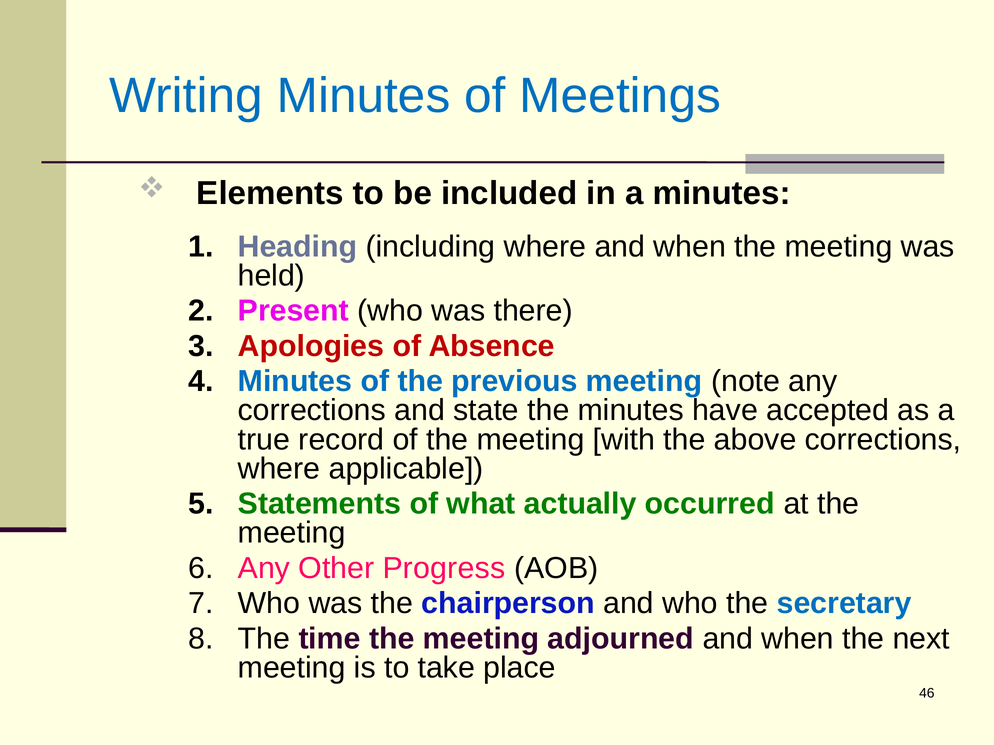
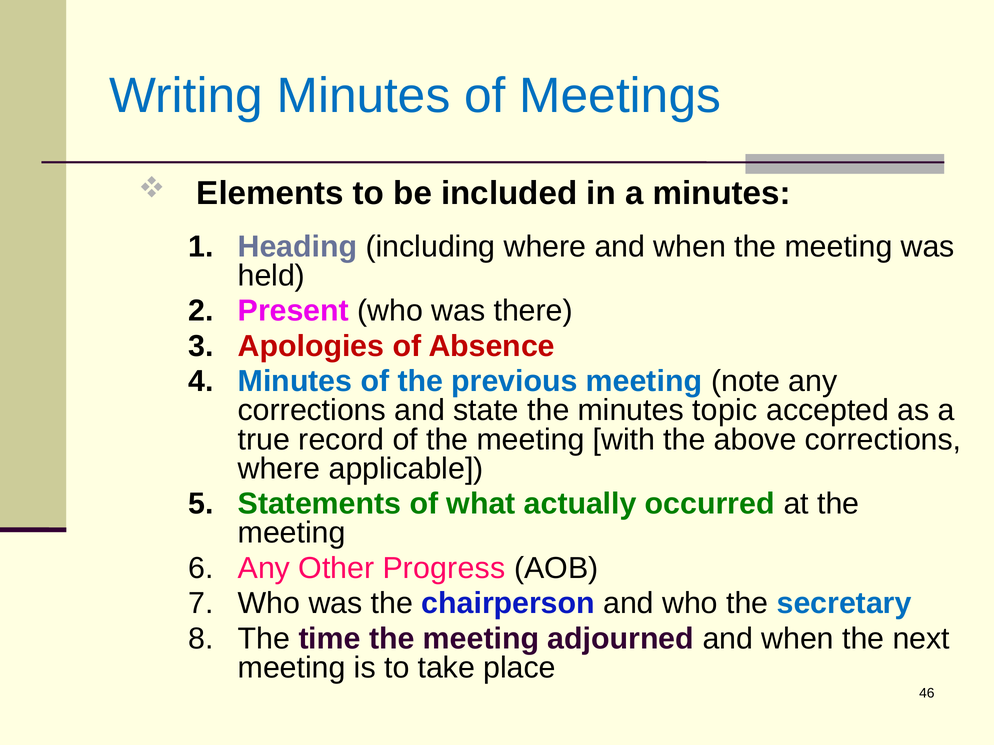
have: have -> topic
